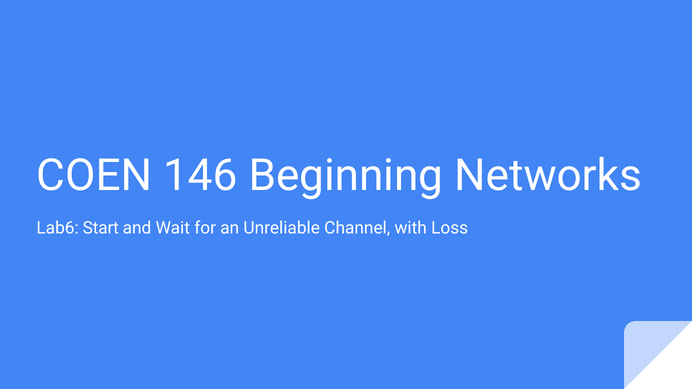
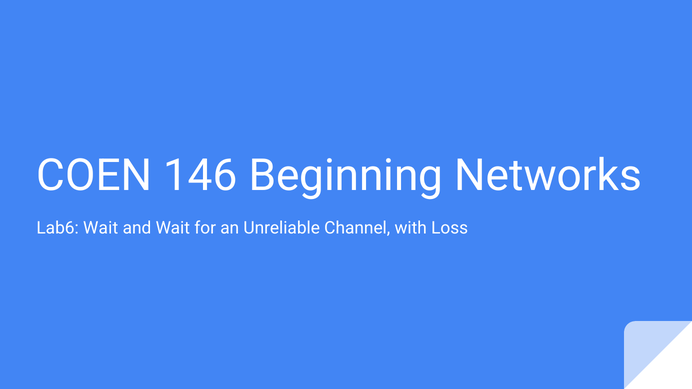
Lab6 Start: Start -> Wait
